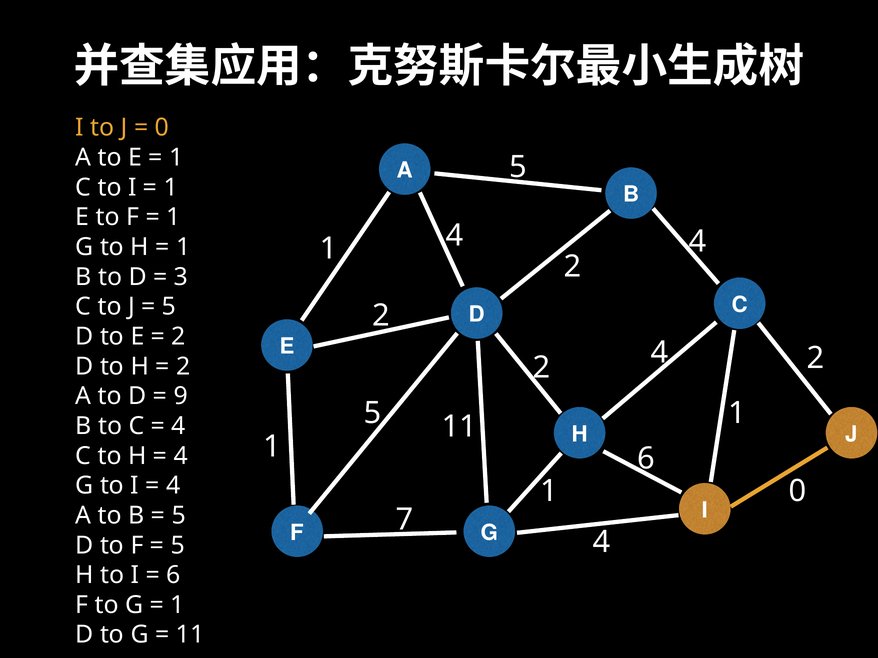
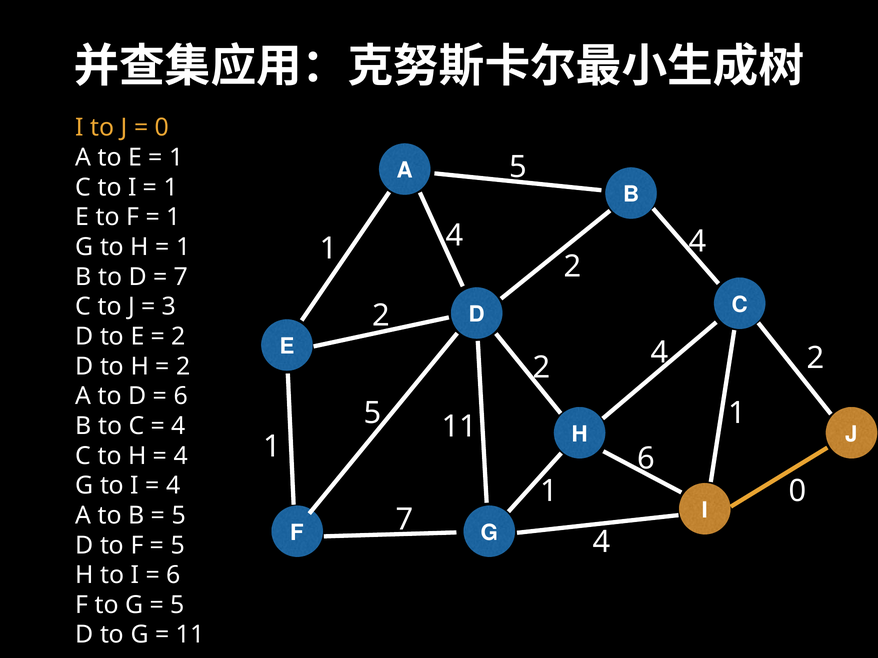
3 at (181, 277): 3 -> 7
5 at (169, 307): 5 -> 3
9 at (181, 397): 9 -> 6
1 at (178, 605): 1 -> 5
